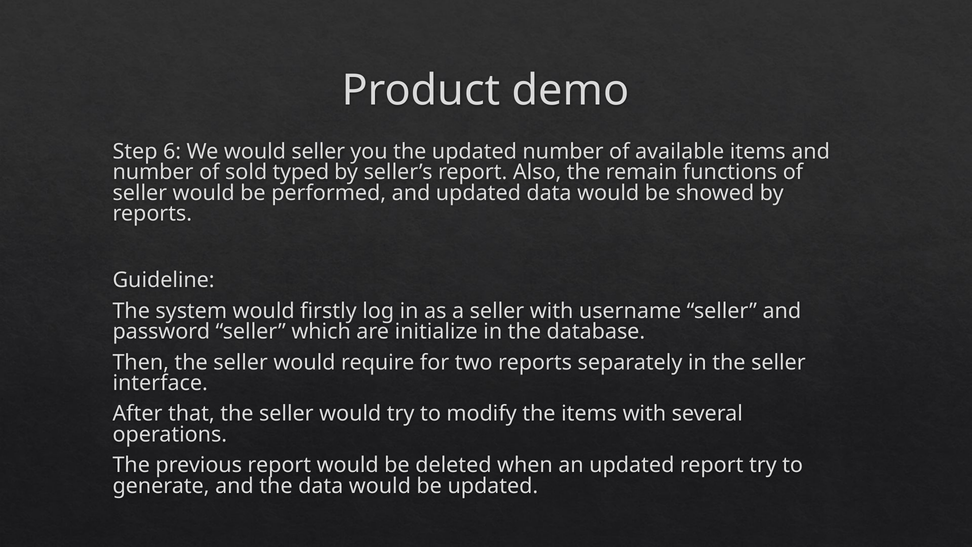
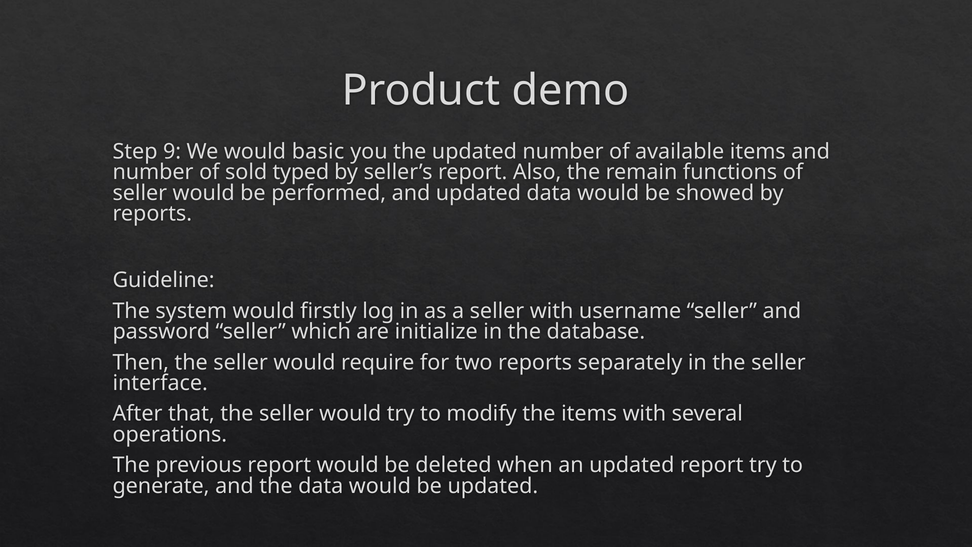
6: 6 -> 9
would seller: seller -> basic
